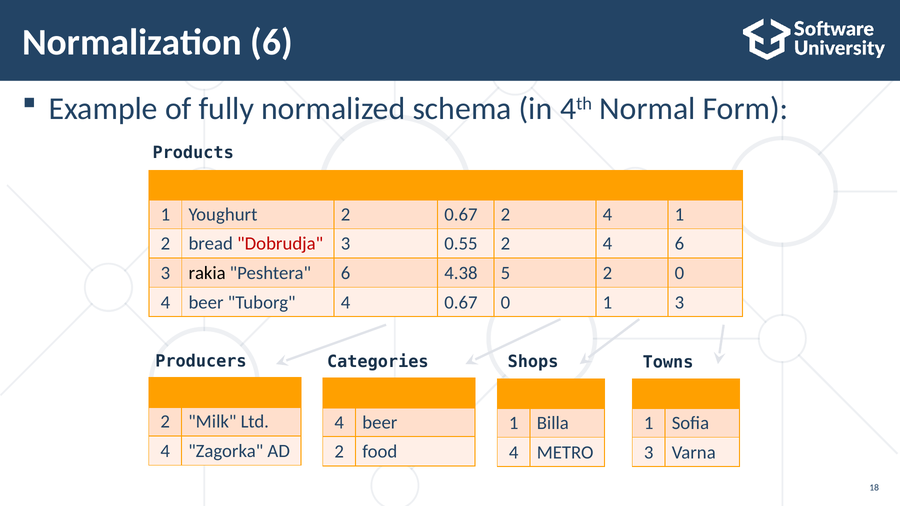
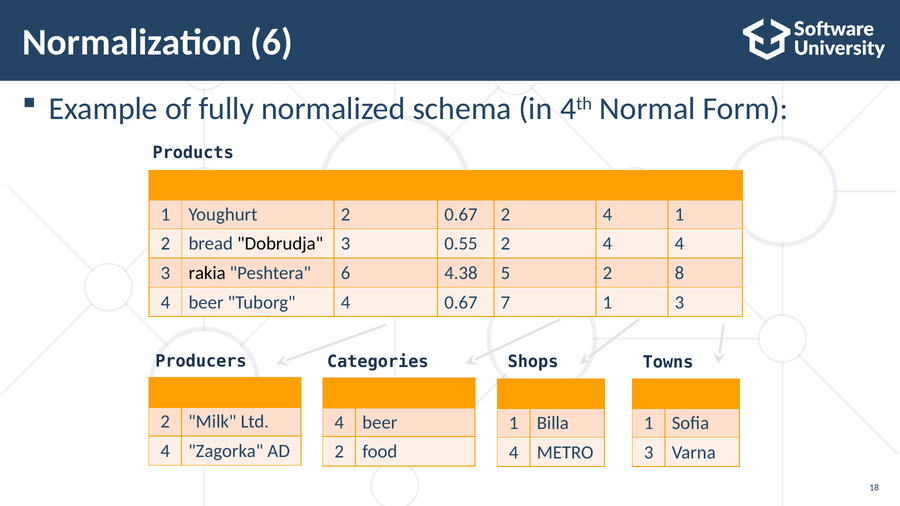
Dobrudja colour: red -> black
4 6: 6 -> 4
2 0: 0 -> 8
0.67 0: 0 -> 7
